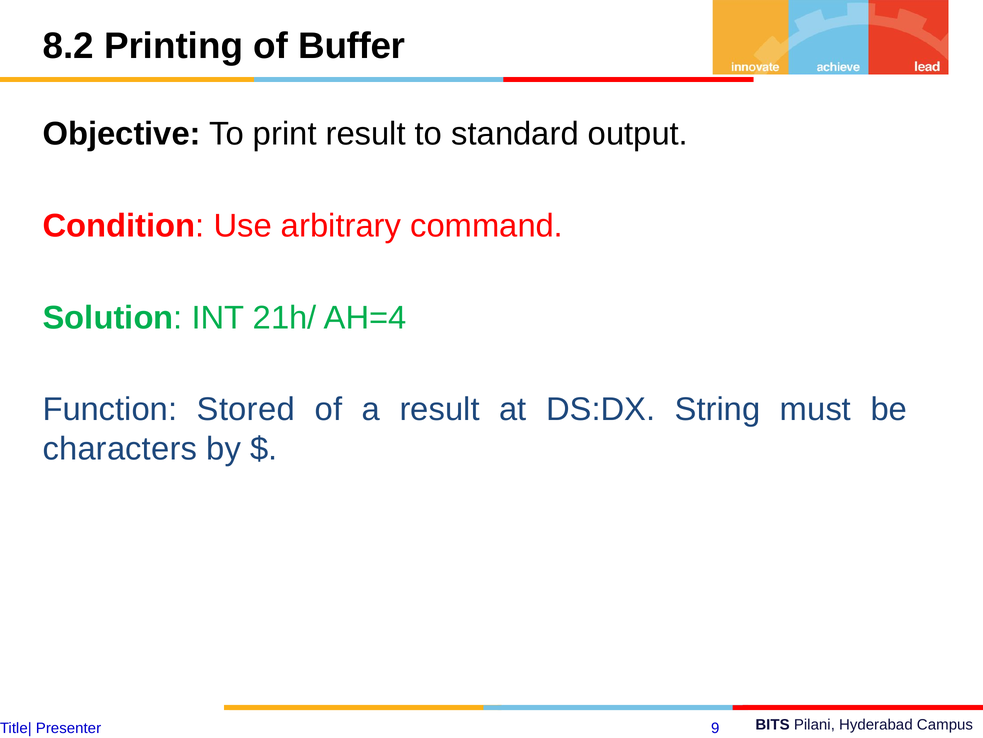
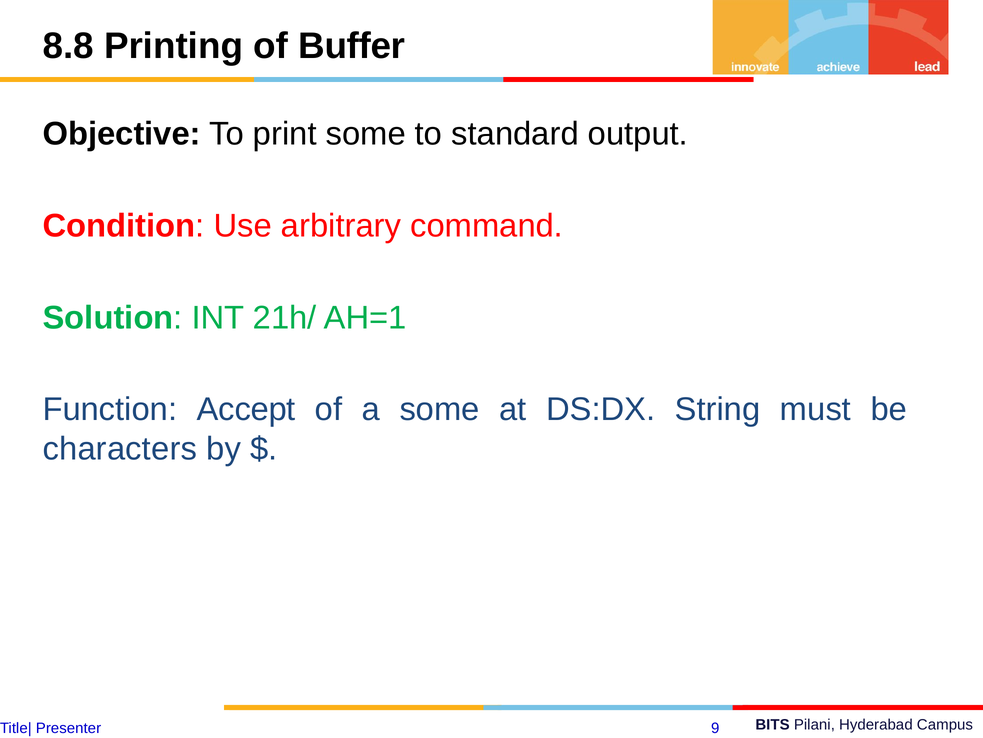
8.2: 8.2 -> 8.8
print result: result -> some
AH=4: AH=4 -> AH=1
Stored: Stored -> Accept
a result: result -> some
